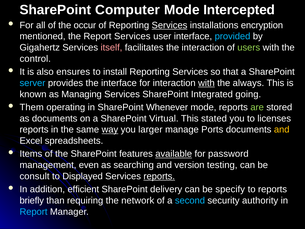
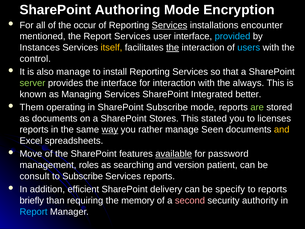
Computer: Computer -> Authoring
Intercepted: Intercepted -> Encryption
encryption: encryption -> encounter
Gigahertz: Gigahertz -> Instances
itself colour: pink -> yellow
the at (173, 48) underline: none -> present
users colour: light green -> light blue
also ensures: ensures -> manage
server colour: light blue -> light green
with at (206, 83) underline: present -> none
going: going -> better
SharePoint Whenever: Whenever -> Subscribe
Virtual: Virtual -> Stores
larger: larger -> rather
Ports: Ports -> Seen
Items: Items -> Move
even: even -> roles
testing: testing -> patient
to Displayed: Displayed -> Subscribe
reports at (159, 176) underline: present -> none
network: network -> memory
second colour: light blue -> pink
